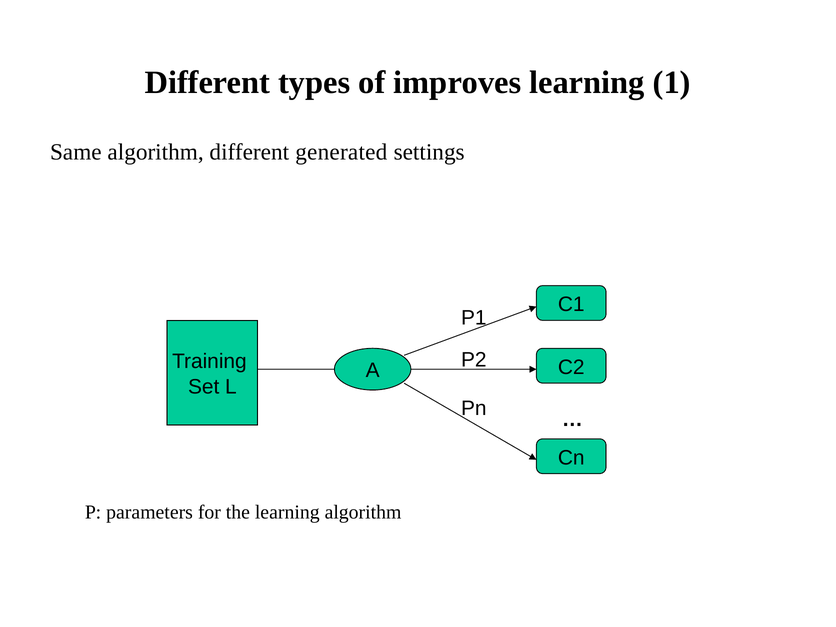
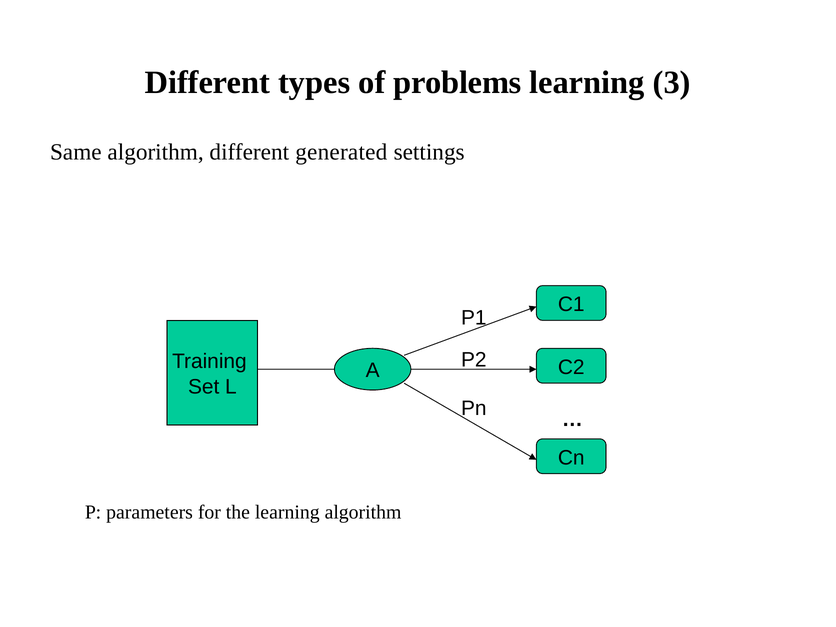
improves: improves -> problems
1: 1 -> 3
